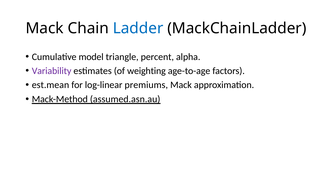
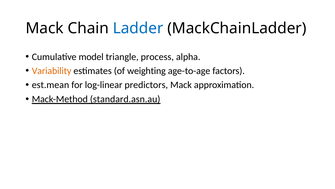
percent: percent -> process
Variability colour: purple -> orange
premiums: premiums -> predictors
assumed.asn.au: assumed.asn.au -> standard.asn.au
